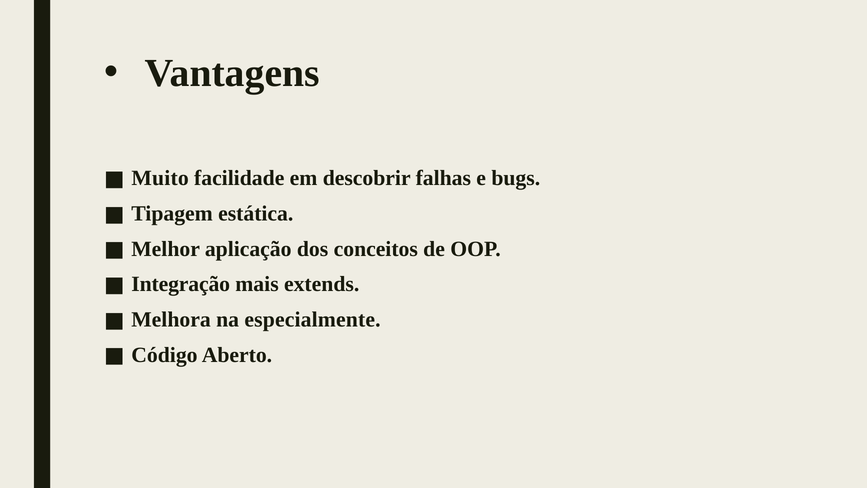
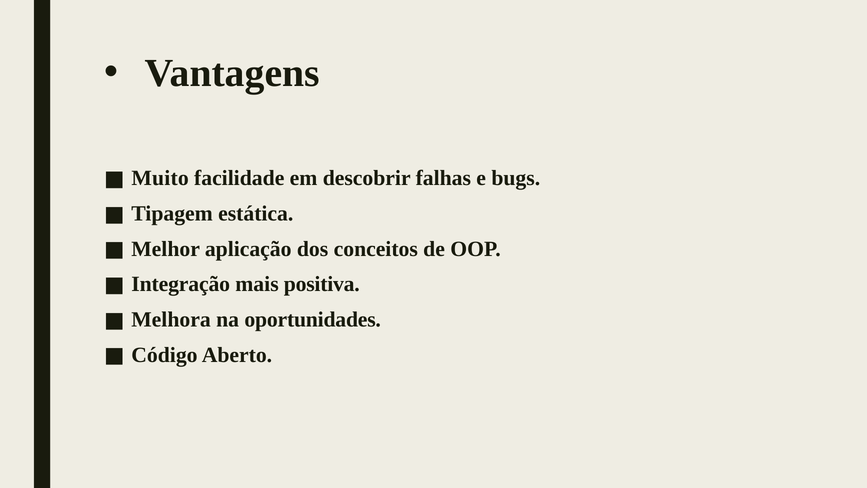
extends: extends -> positiva
especialmente: especialmente -> oportunidades
